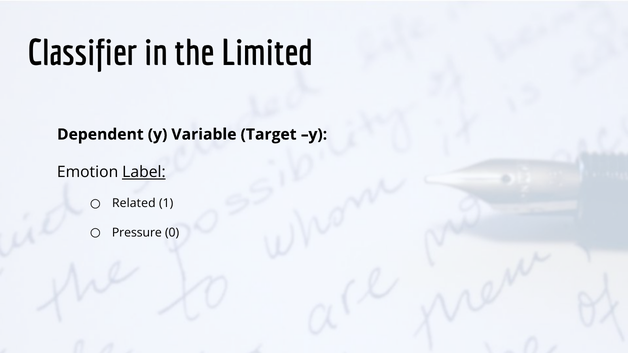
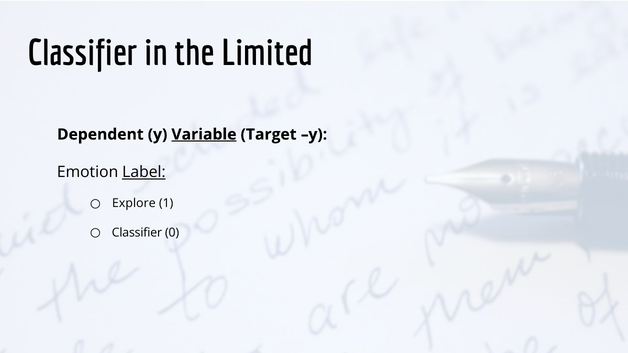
Variable underline: none -> present
Related: Related -> Explore
Pressure at (137, 233): Pressure -> Classifier
